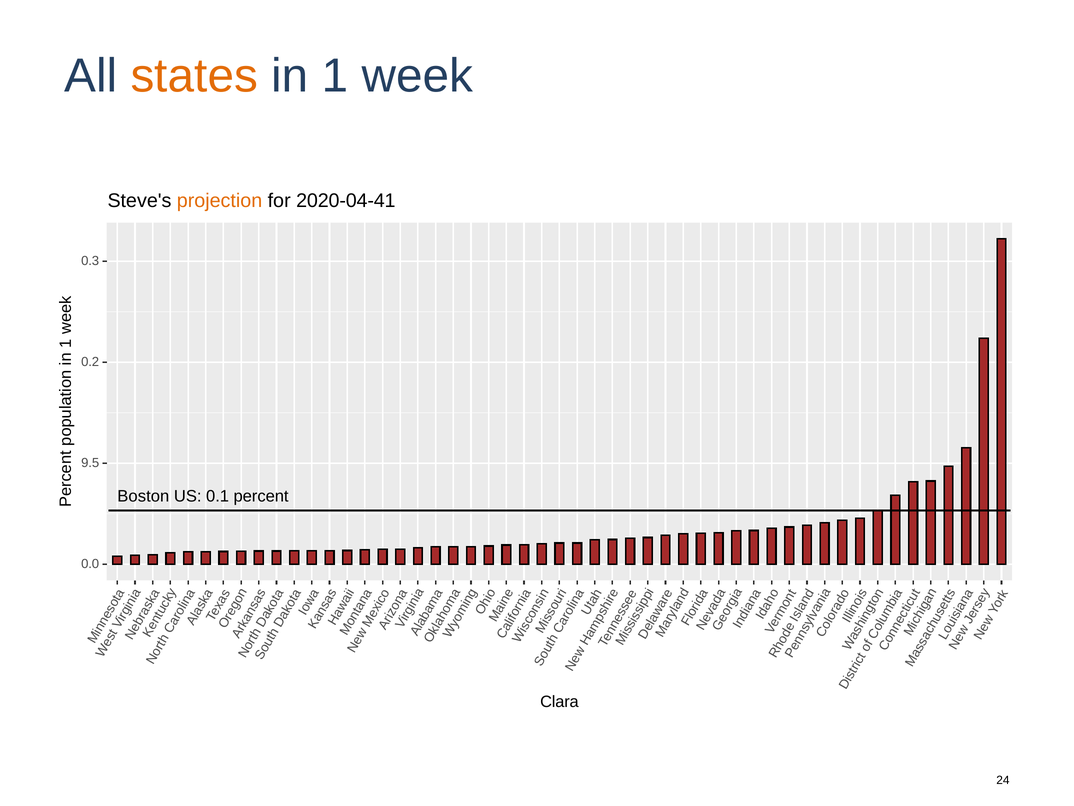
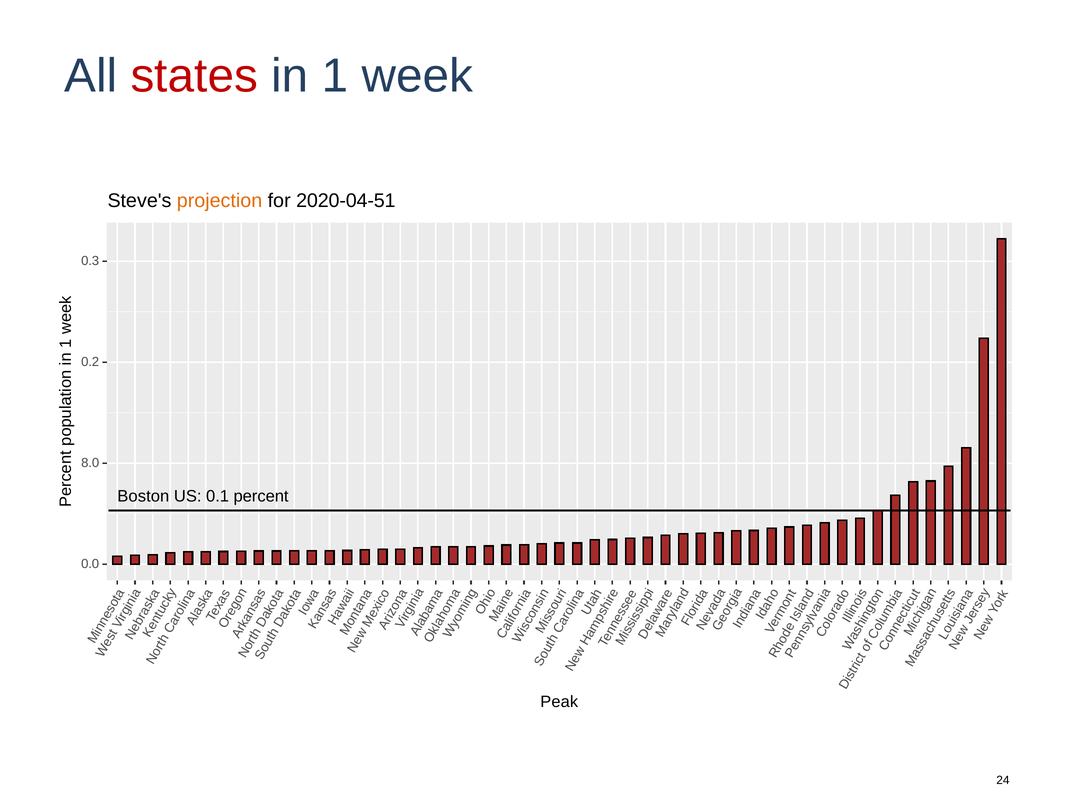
states colour: orange -> red
2020-04-41: 2020-04-41 -> 2020-04-51
9.5: 9.5 -> 8.0
Clara: Clara -> Peak
